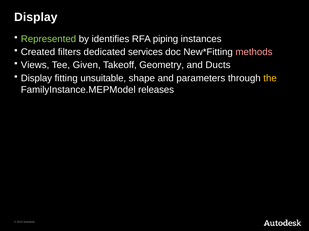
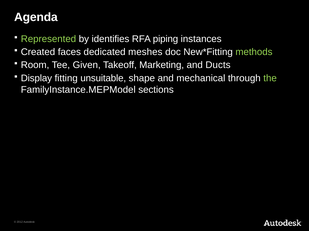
Display at (36, 17): Display -> Agenda
filters: filters -> faces
services: services -> meshes
methods colour: pink -> light green
Views: Views -> Room
Geometry: Geometry -> Marketing
parameters: parameters -> mechanical
the colour: yellow -> light green
releases: releases -> sections
